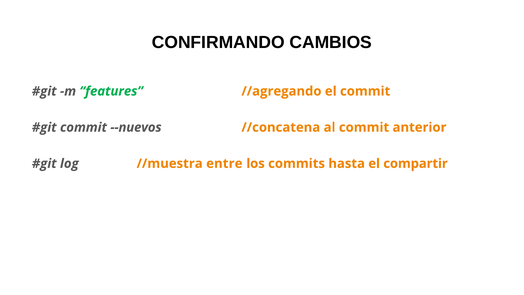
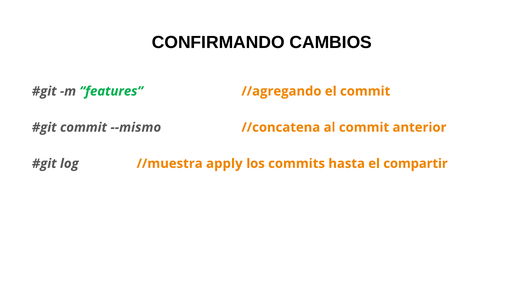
--nuevos: --nuevos -> --mismo
entre: entre -> apply
